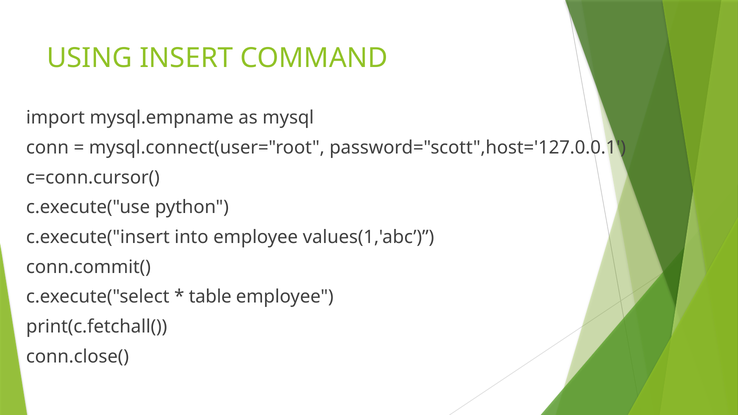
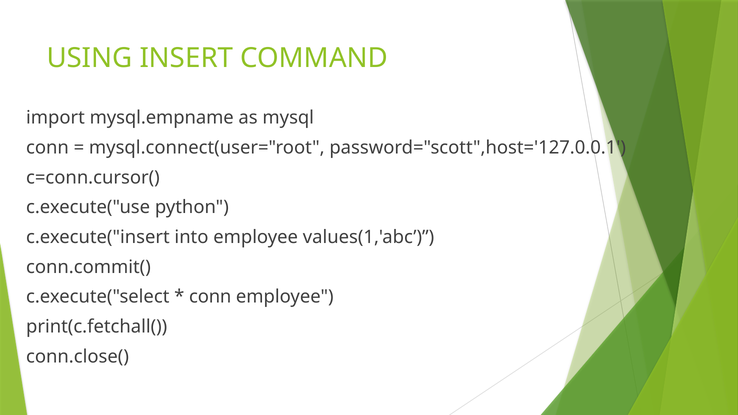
table at (210, 297): table -> conn
